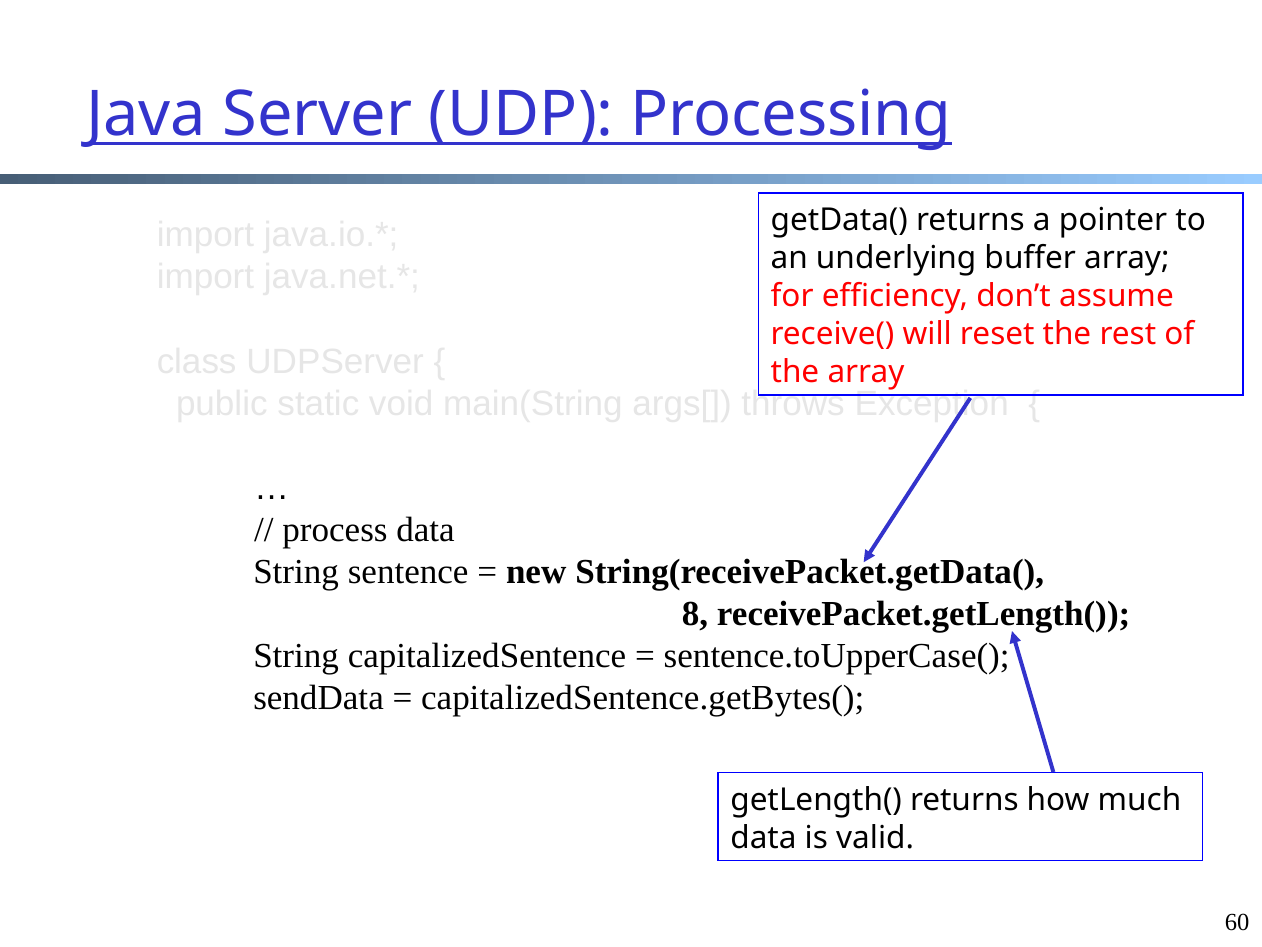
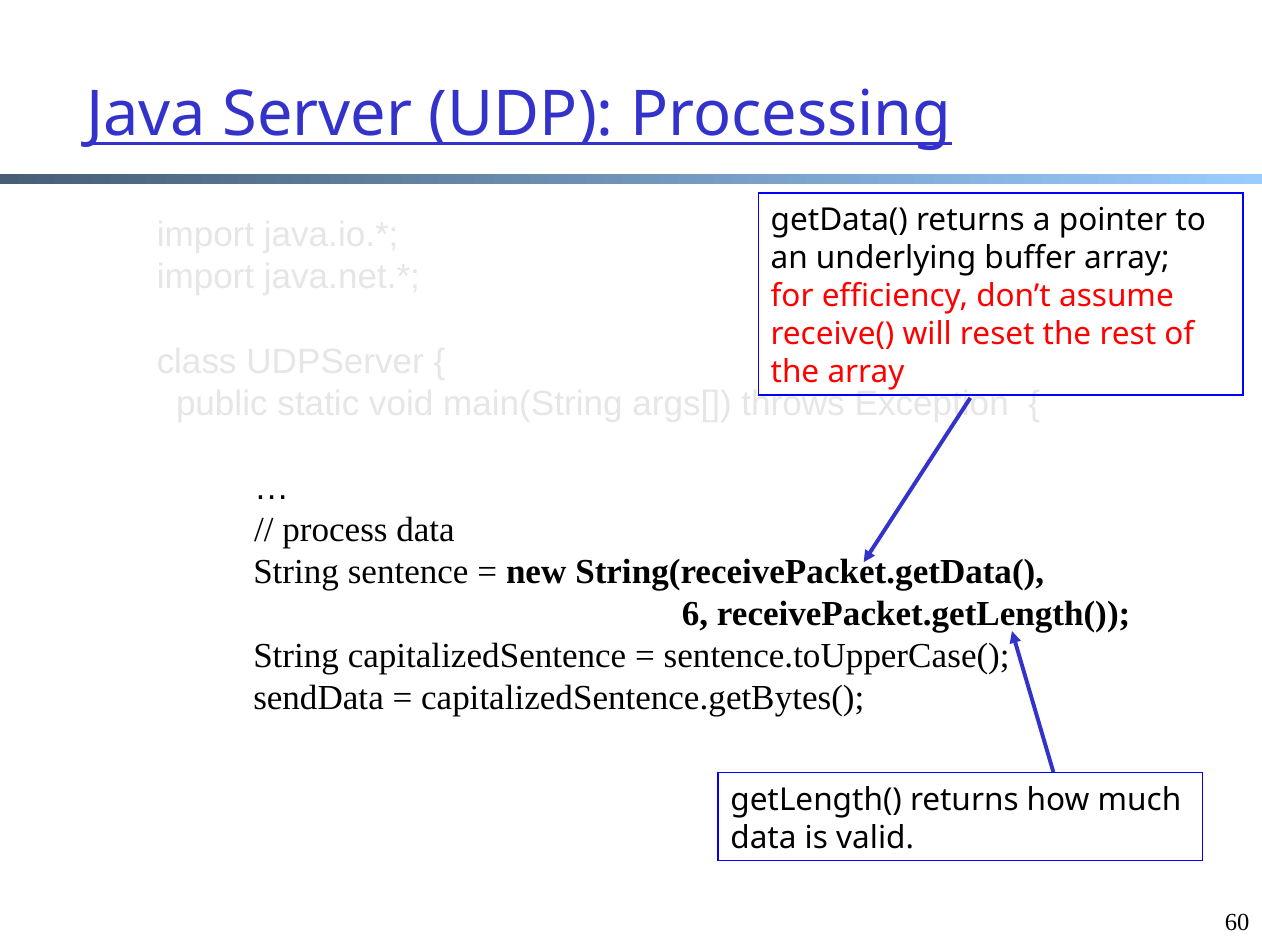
8: 8 -> 6
